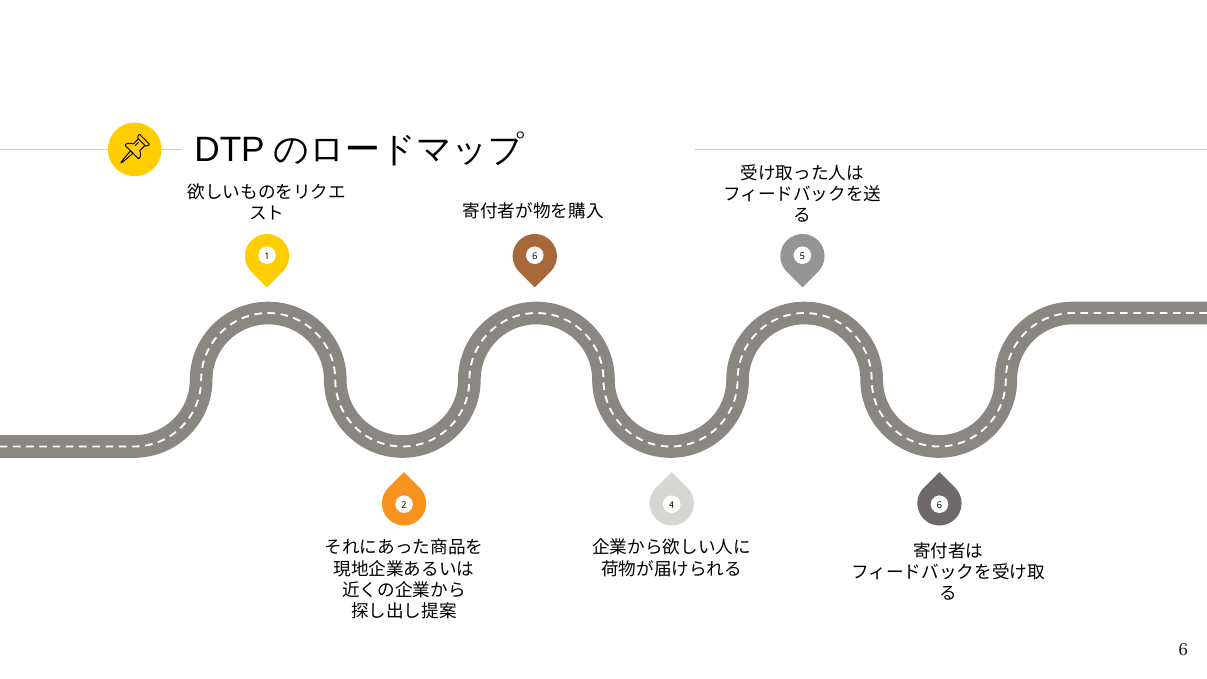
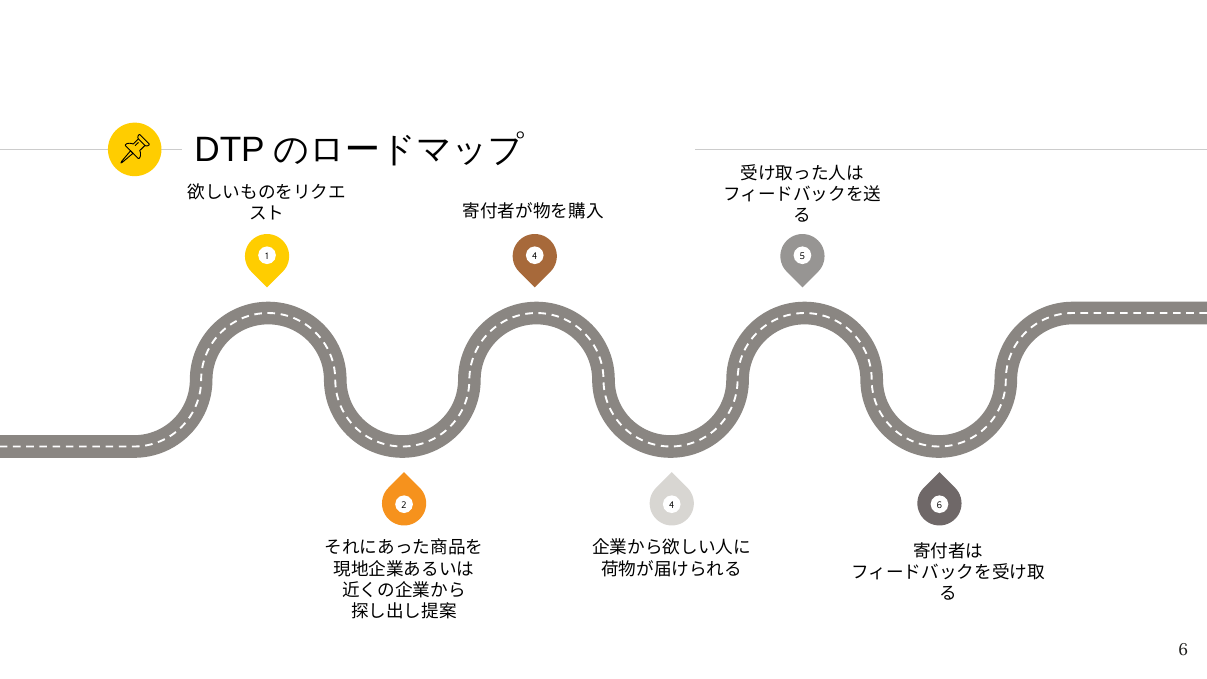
1 6: 6 -> 4
